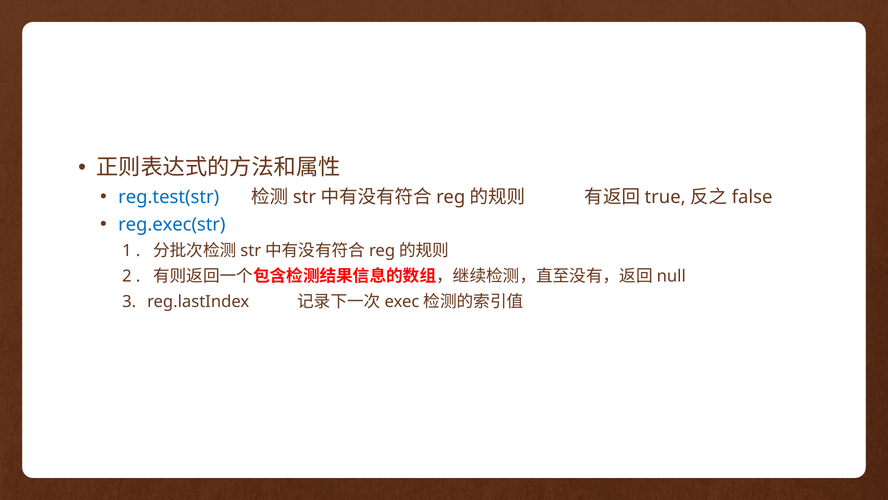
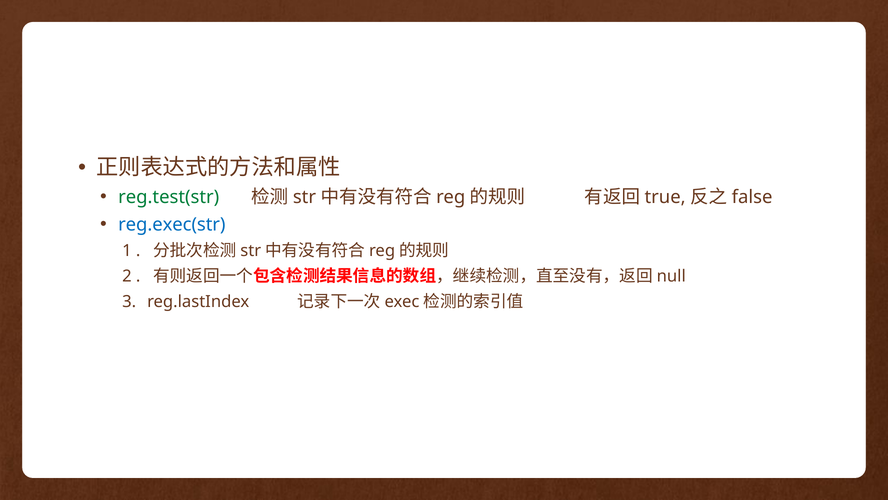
reg.test(str colour: blue -> green
